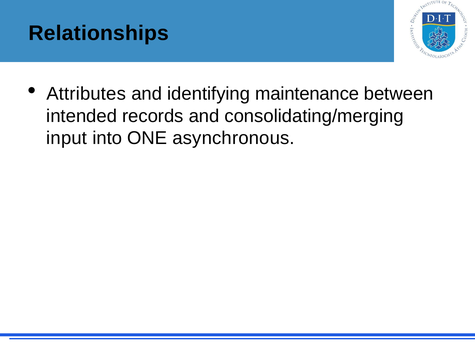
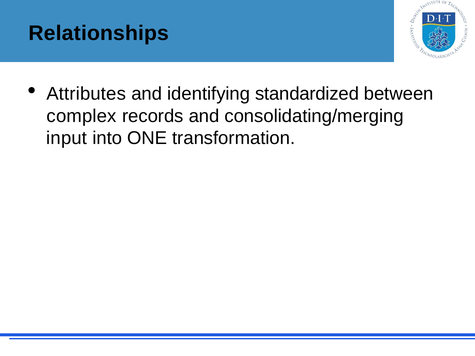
maintenance: maintenance -> standardized
intended: intended -> complex
asynchronous: asynchronous -> transformation
